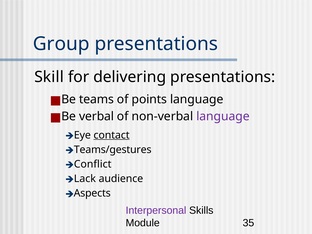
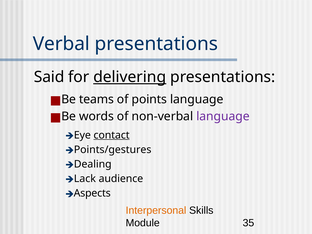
Group: Group -> Verbal
Skill: Skill -> Said
delivering underline: none -> present
verbal: verbal -> words
Teams/gestures: Teams/gestures -> Points/gestures
Conflict: Conflict -> Dealing
Interpersonal colour: purple -> orange
